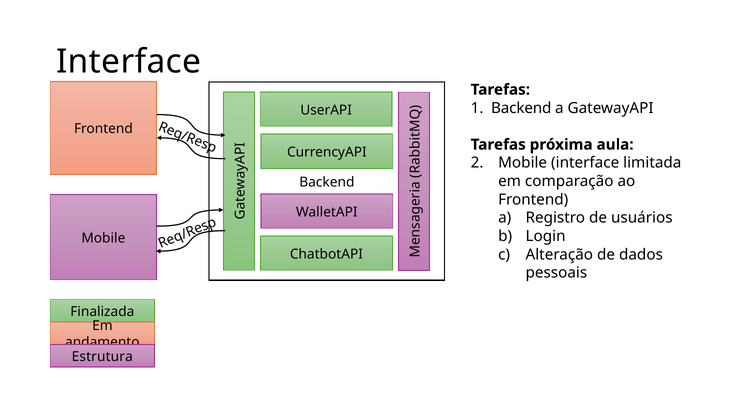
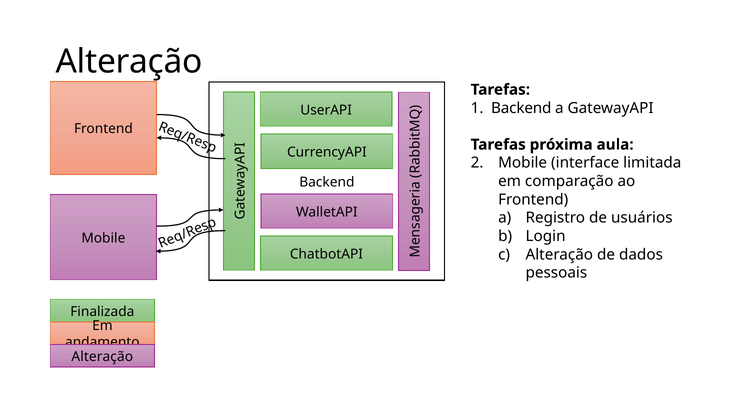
Interface at (129, 61): Interface -> Alteração
Estrutura at (102, 357): Estrutura -> Alteração
